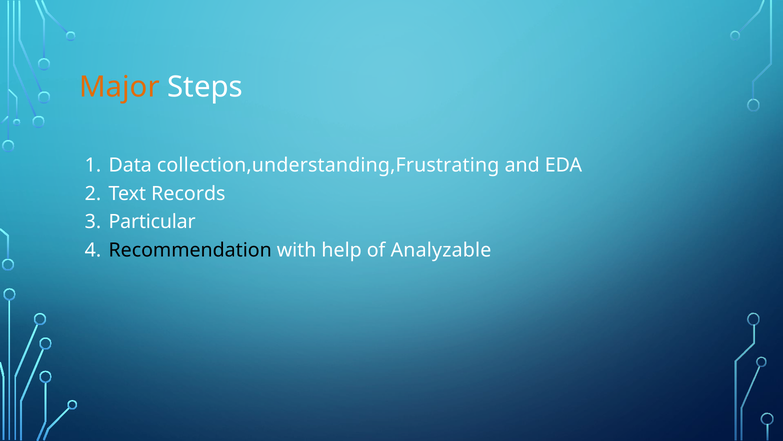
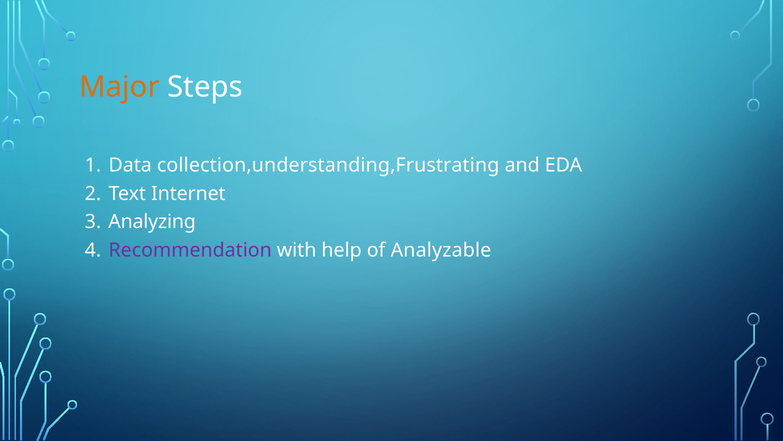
Records: Records -> Internet
Particular: Particular -> Analyzing
Recommendation colour: black -> purple
